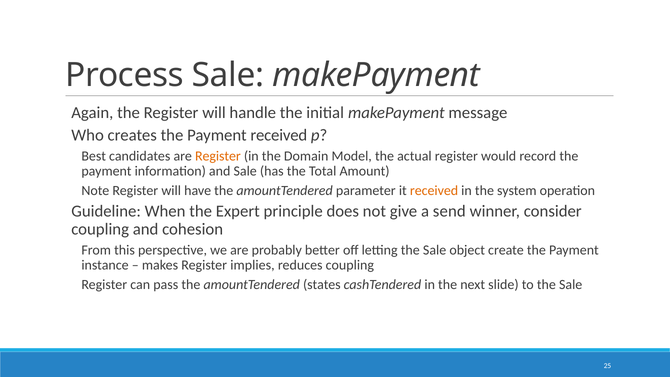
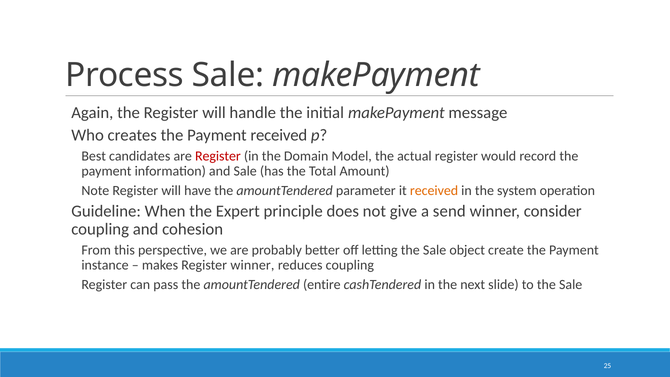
Register at (218, 156) colour: orange -> red
Register implies: implies -> winner
states: states -> entire
